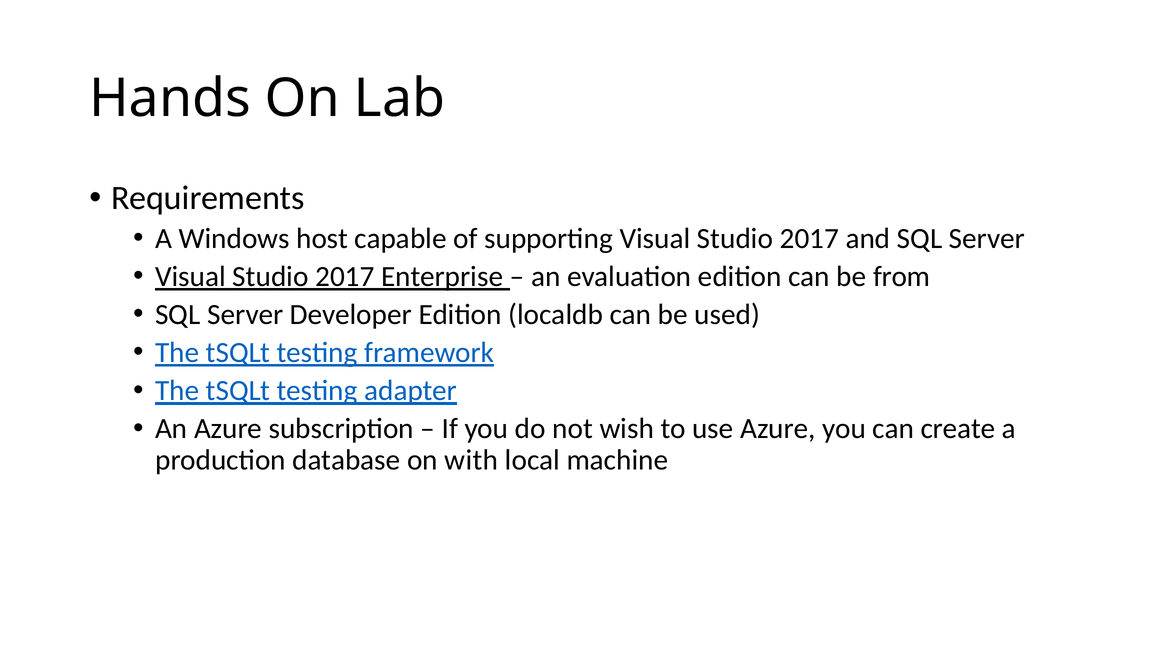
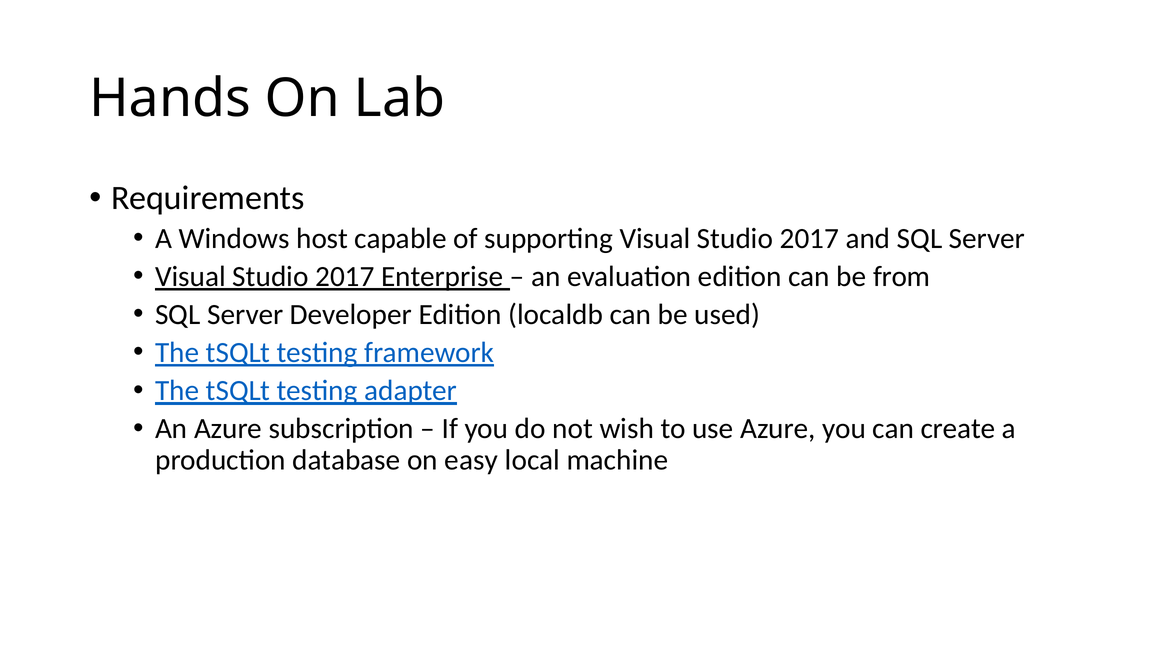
with: with -> easy
